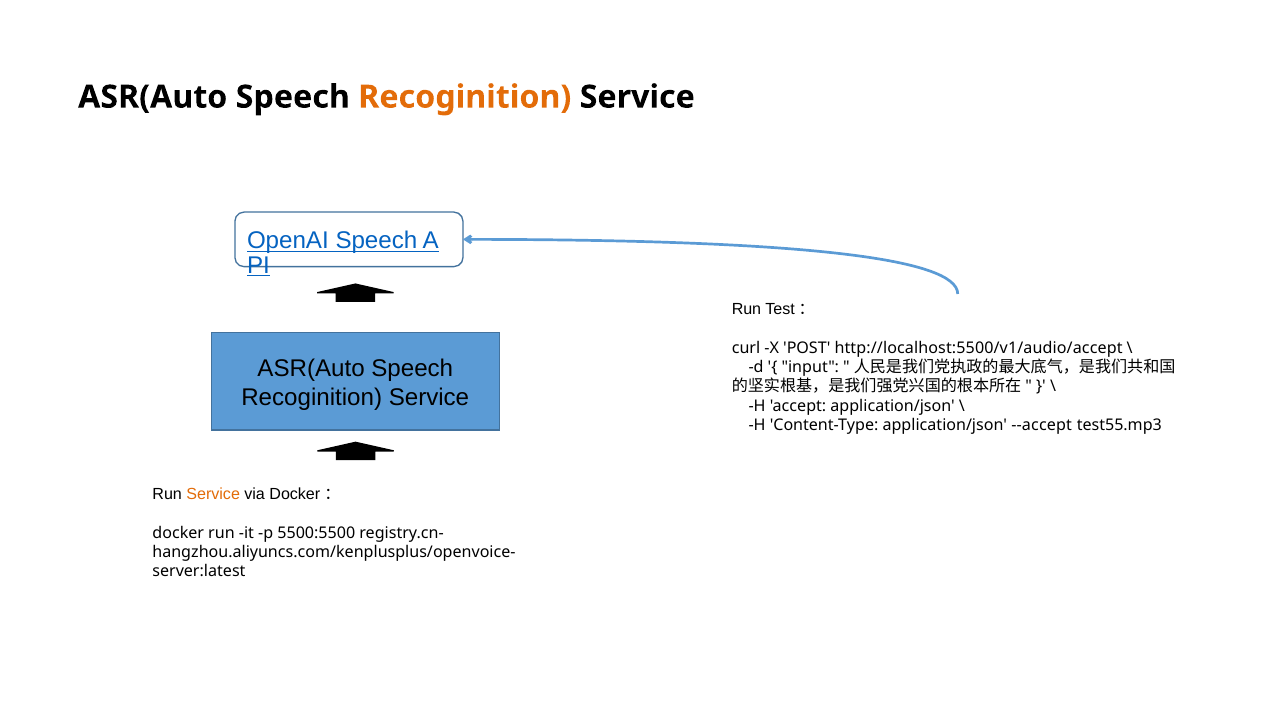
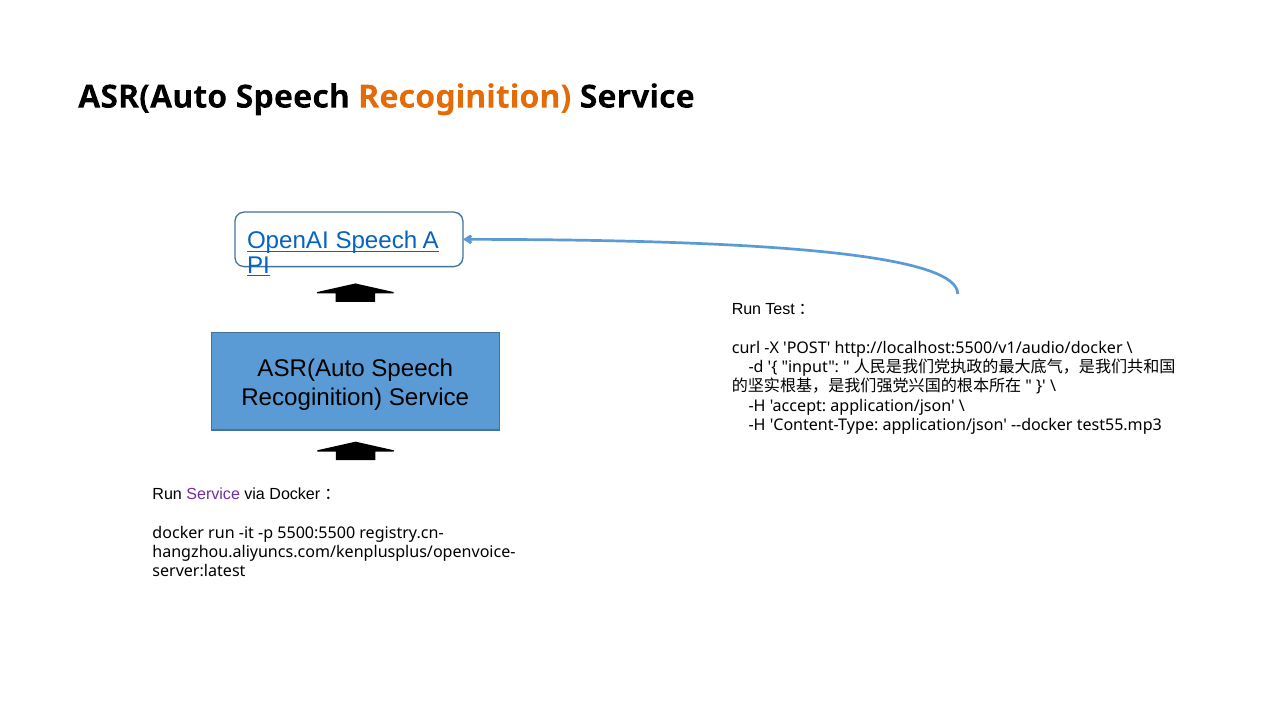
http://localhost:5500/v1/audio/accept: http://localhost:5500/v1/audio/accept -> http://localhost:5500/v1/audio/docker
--accept: --accept -> --docker
Service at (213, 495) colour: orange -> purple
